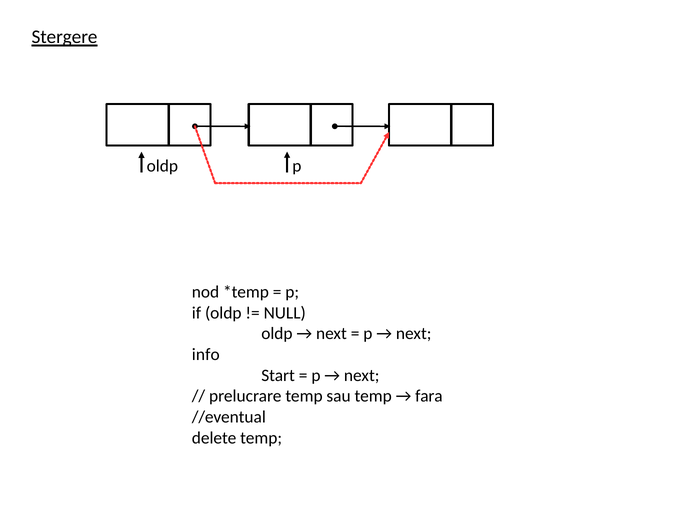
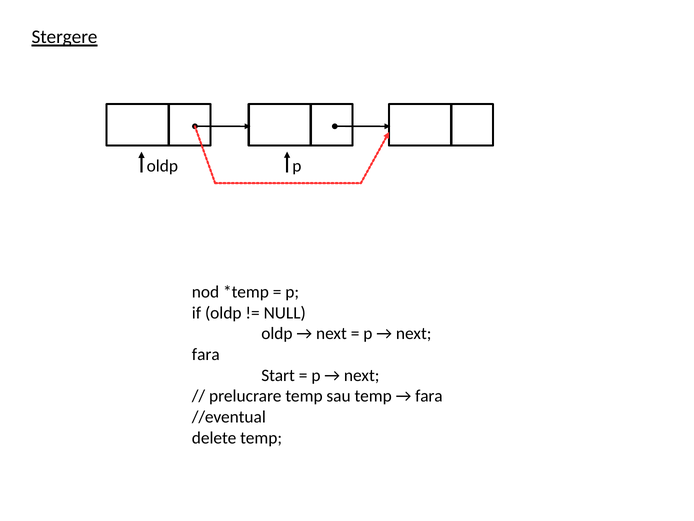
info at (206, 354): info -> fara
